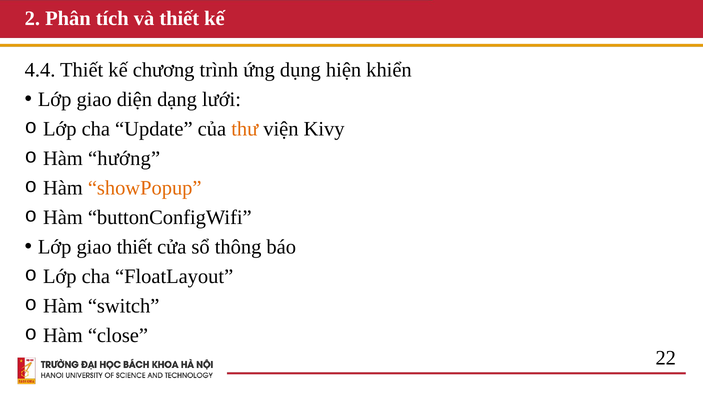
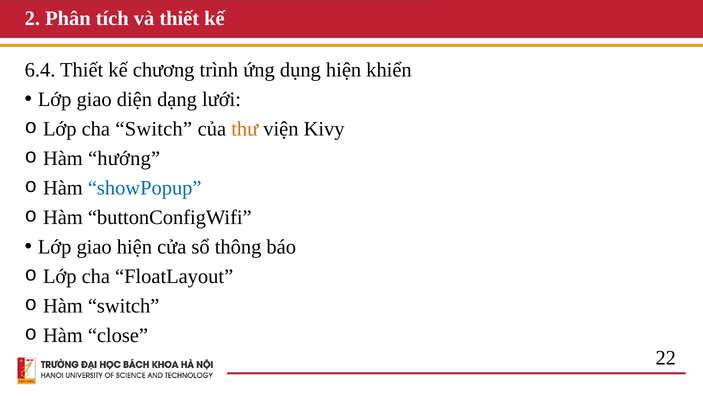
4.4: 4.4 -> 6.4
cha Update: Update -> Switch
showPopup colour: orange -> blue
giao thiết: thiết -> hiện
